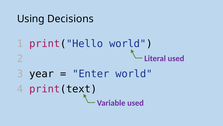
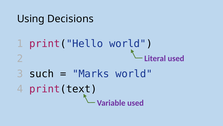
year: year -> such
Enter: Enter -> Marks
